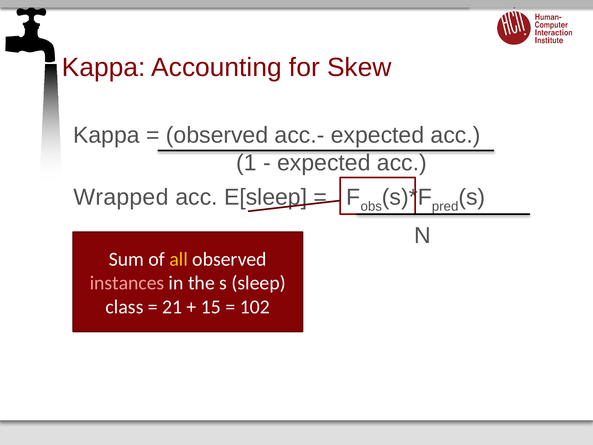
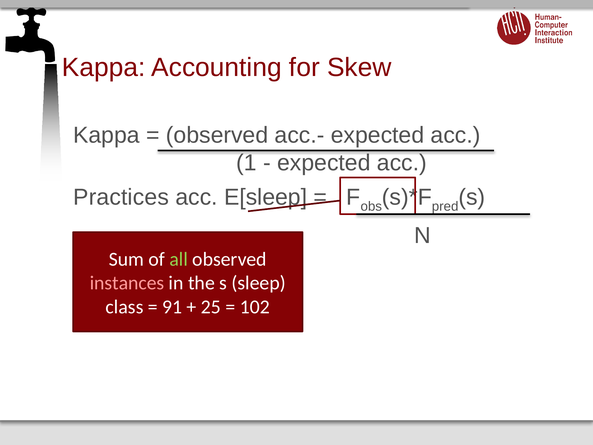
Wrapped: Wrapped -> Practices
all colour: yellow -> light green
21: 21 -> 91
15: 15 -> 25
